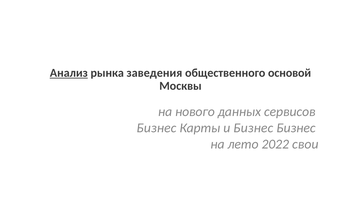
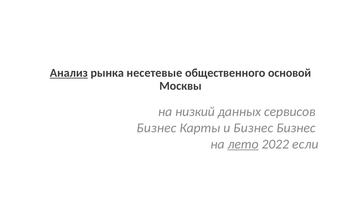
заведения: заведения -> несетевые
нового: нового -> низкий
лето underline: none -> present
свои: свои -> если
